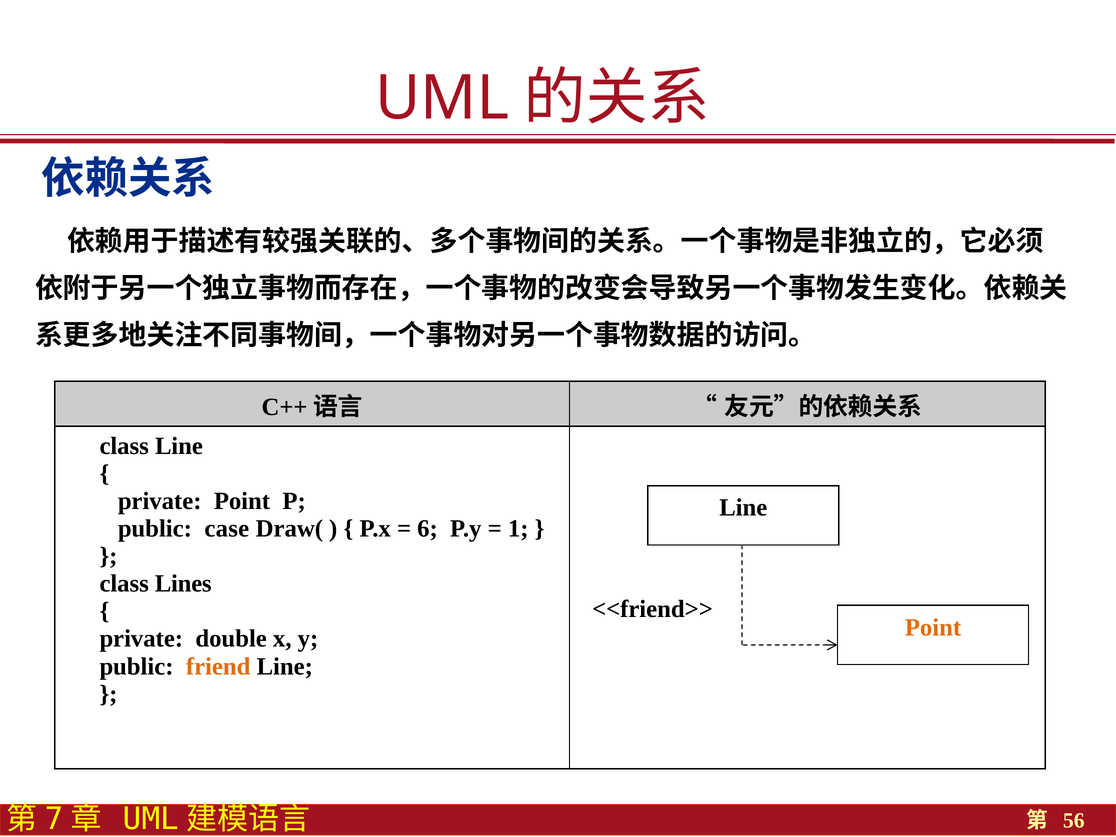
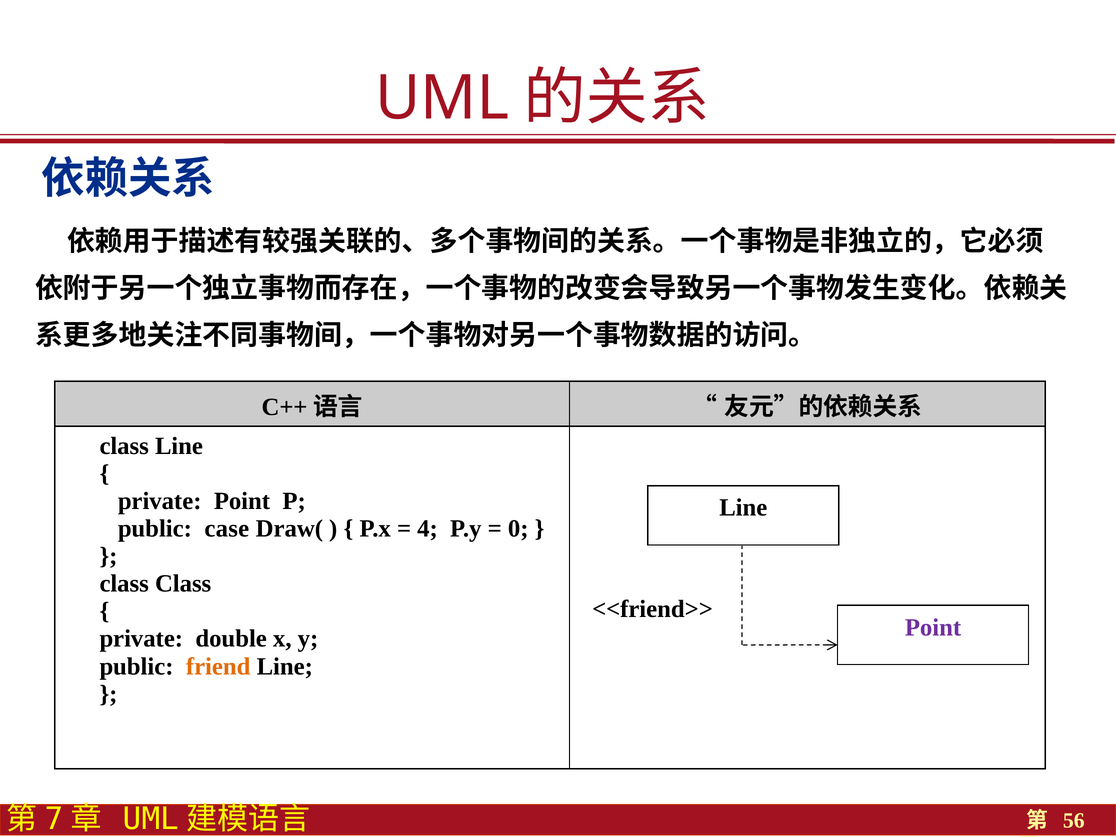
6: 6 -> 4
1: 1 -> 0
class Lines: Lines -> Class
Point at (933, 627) colour: orange -> purple
